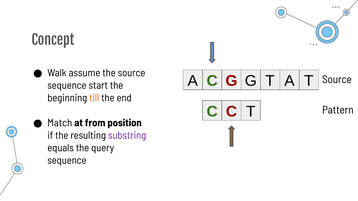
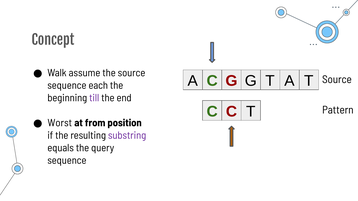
start: start -> each
till colour: orange -> purple
Match: Match -> Worst
